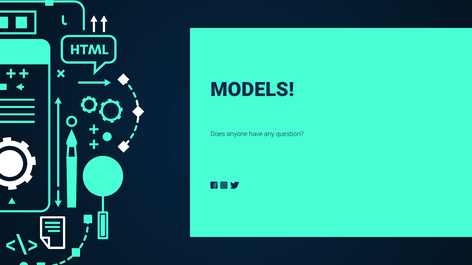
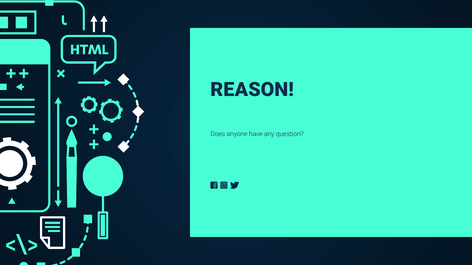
MODELS: MODELS -> REASON
